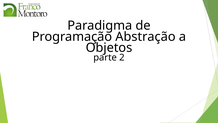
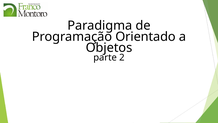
Abstração: Abstração -> Orientado
